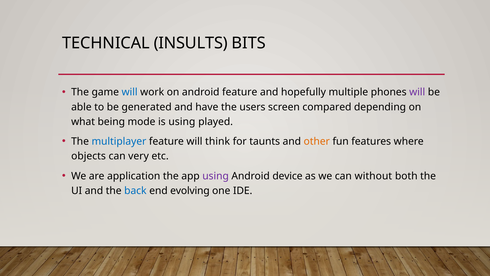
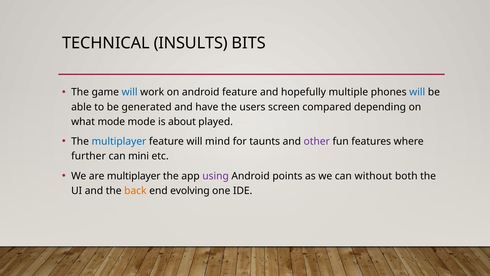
will at (417, 92) colour: purple -> blue
what being: being -> mode
is using: using -> about
think: think -> mind
other colour: orange -> purple
objects: objects -> further
very: very -> mini
are application: application -> multiplayer
device: device -> points
back colour: blue -> orange
